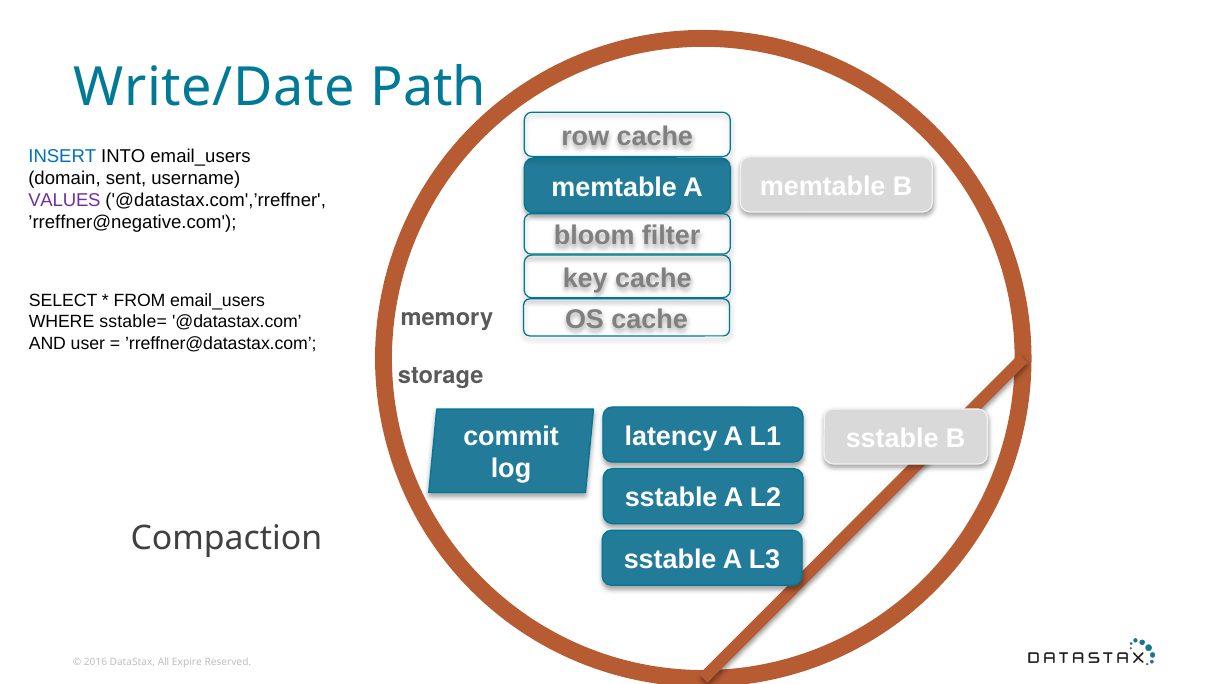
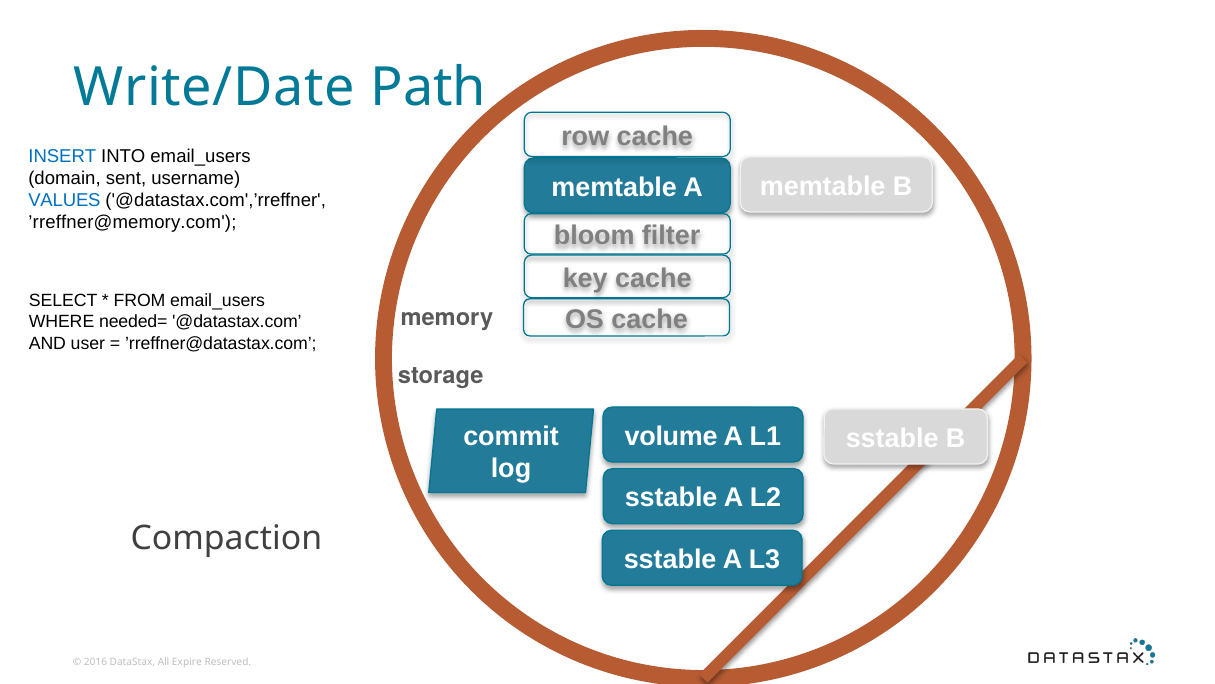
VALUES colour: purple -> blue
’rreffner@negative.com: ’rreffner@negative.com -> ’rreffner@memory.com
sstable=: sstable= -> needed=
latency: latency -> volume
